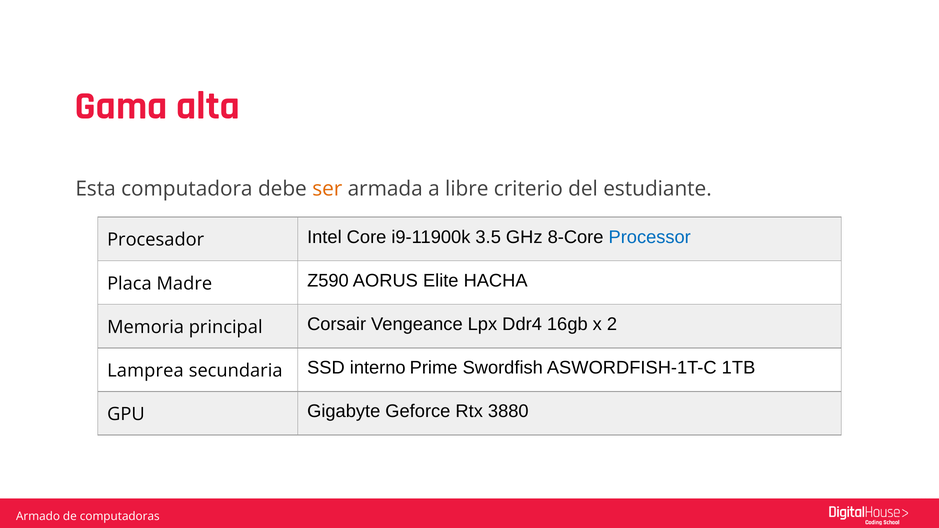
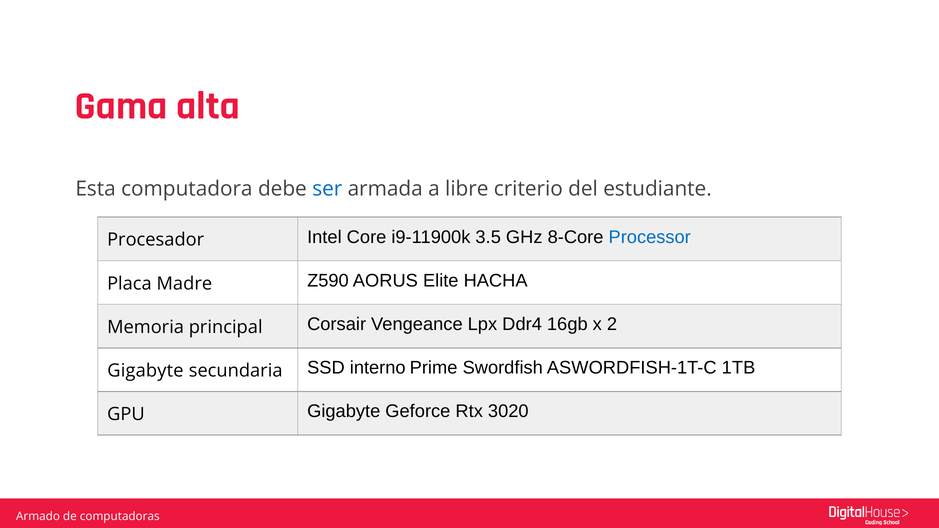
ser colour: orange -> blue
Lamprea at (145, 371): Lamprea -> Gigabyte
3880: 3880 -> 3020
